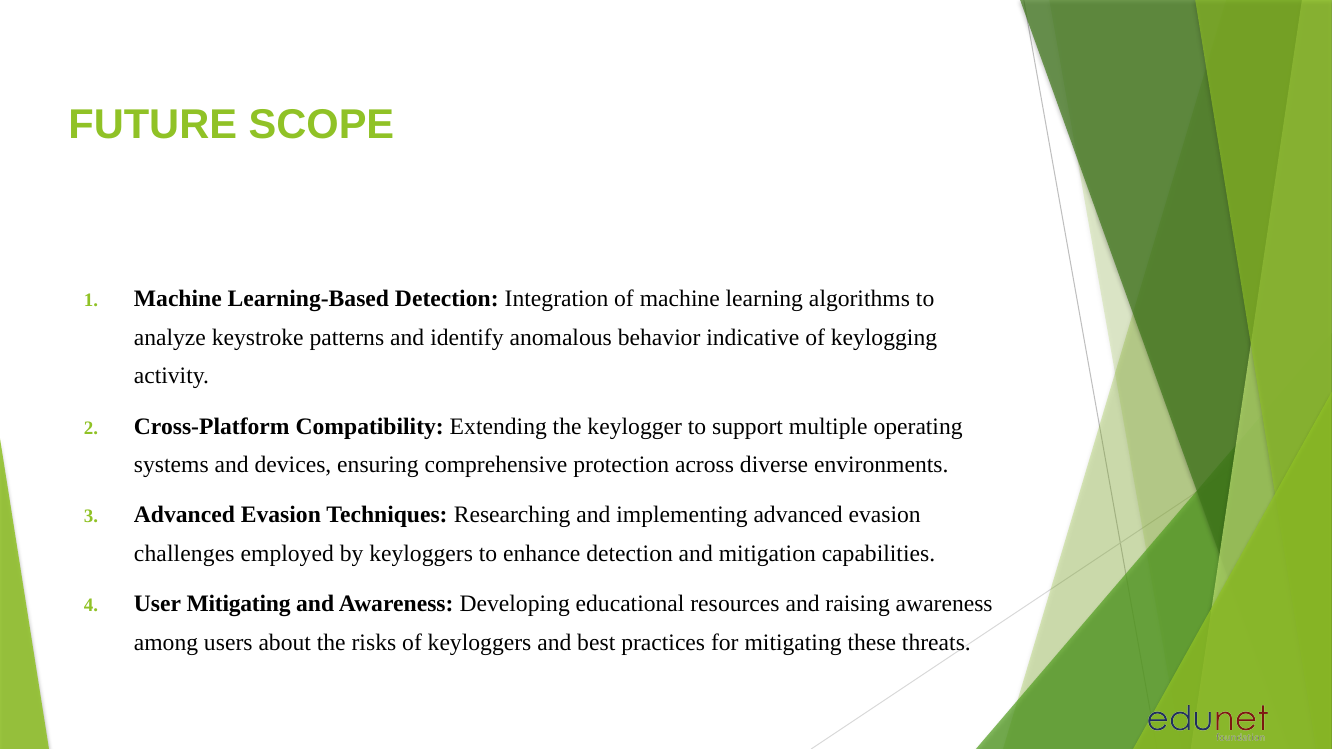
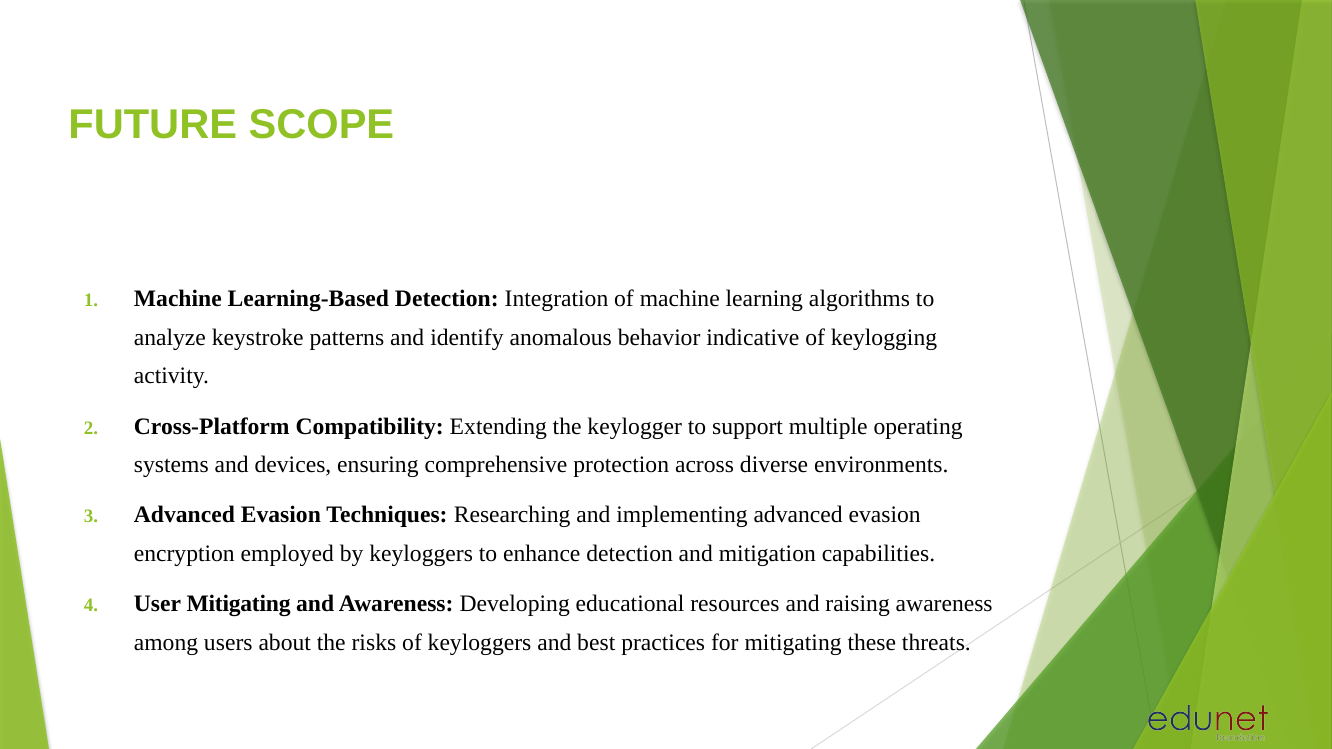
challenges: challenges -> encryption
